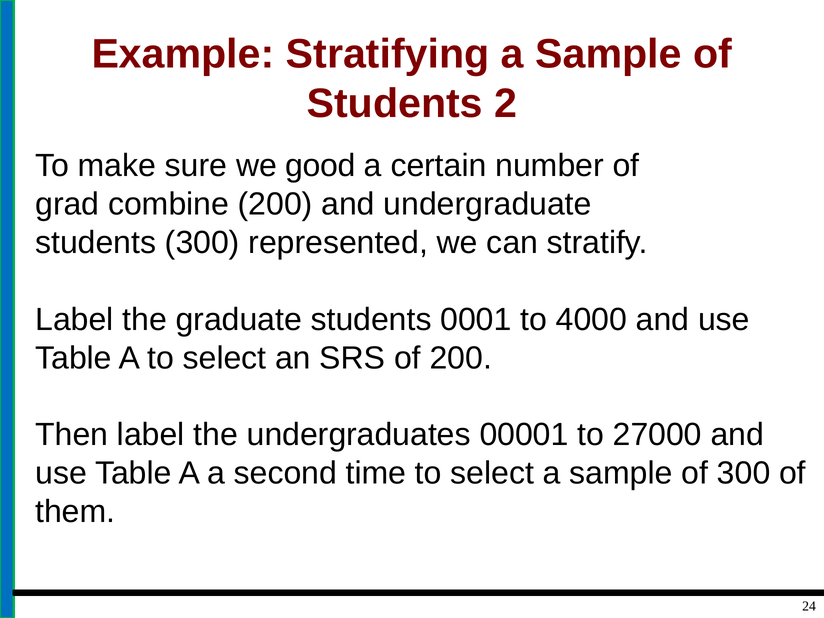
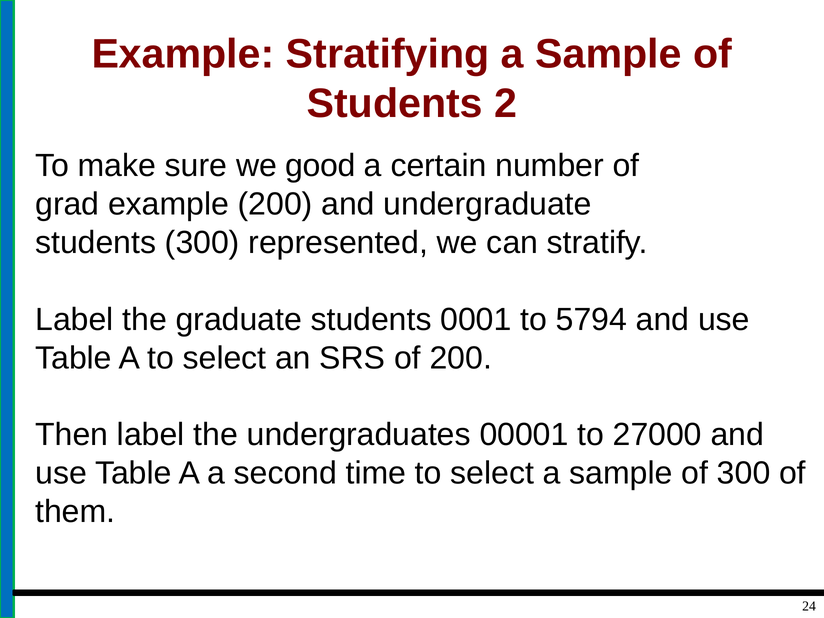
grad combine: combine -> example
4000: 4000 -> 5794
